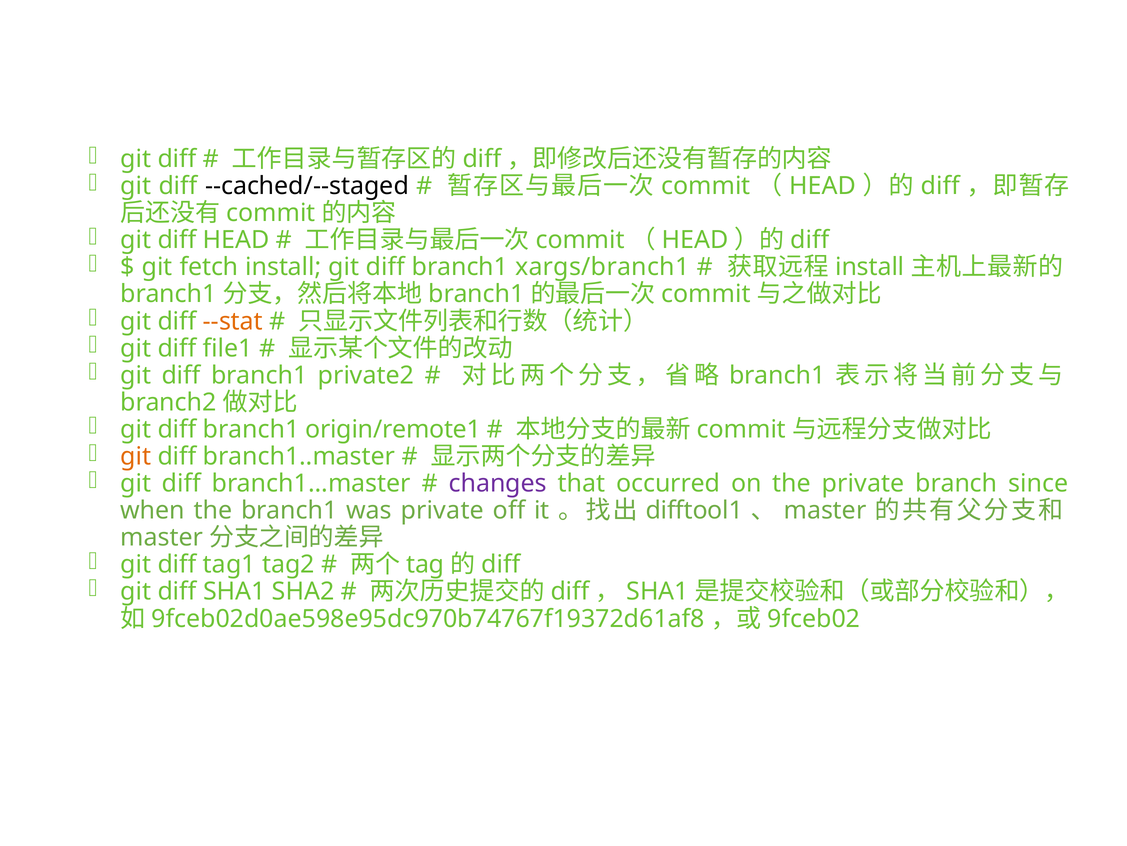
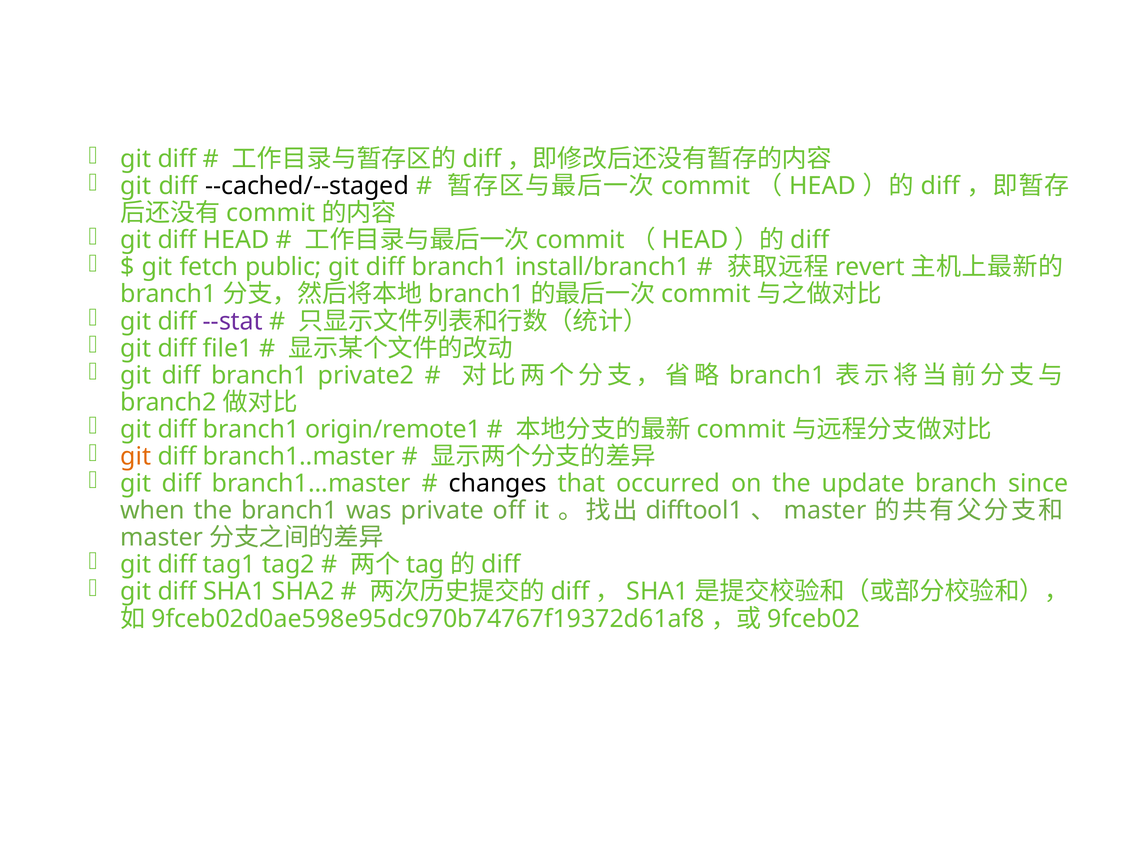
fetch install: install -> public
xargs/branch1: xargs/branch1 -> install/branch1
install at (870, 267): install -> revert
--stat colour: orange -> purple
changes colour: purple -> black
the private: private -> update
